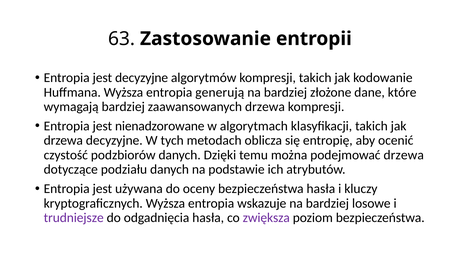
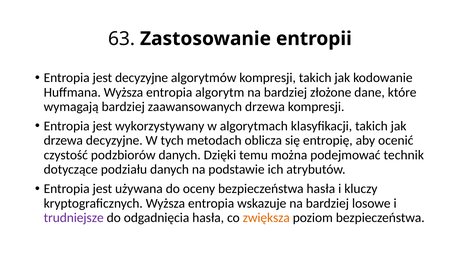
generują: generują -> algorytm
nienadzorowane: nienadzorowane -> wykorzystywany
podejmować drzewa: drzewa -> technik
zwiększa colour: purple -> orange
